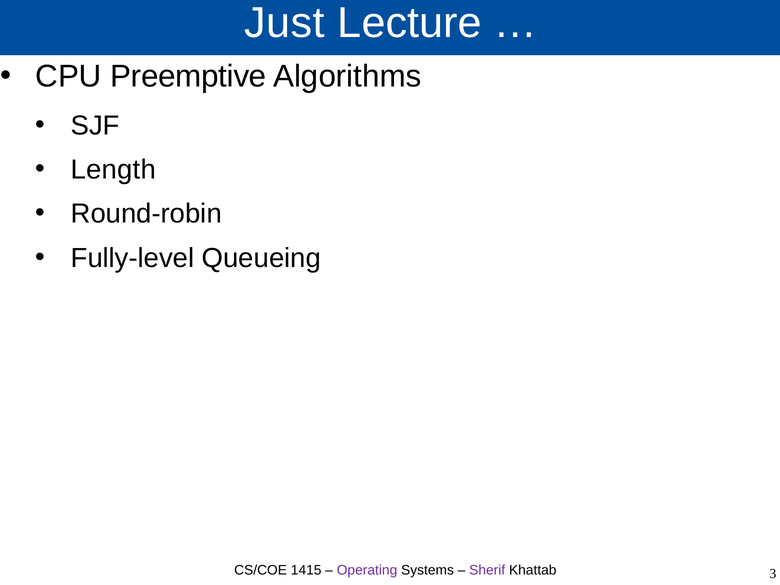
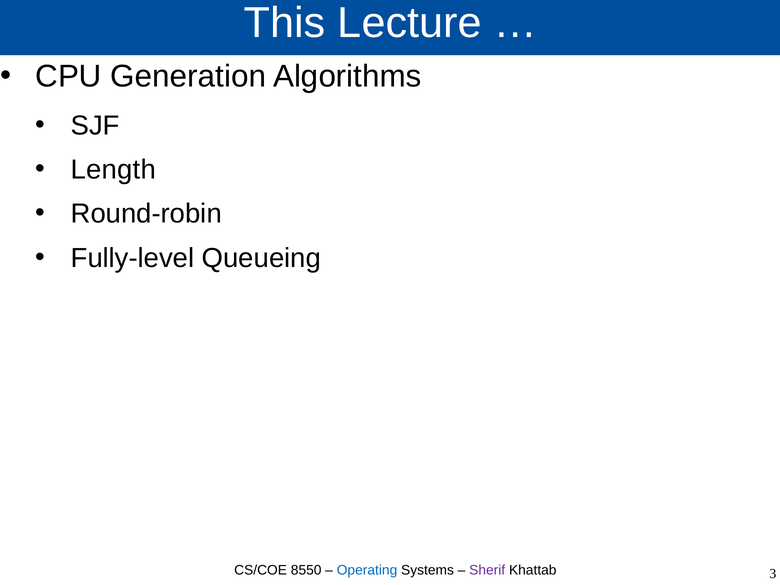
Just: Just -> This
Preemptive: Preemptive -> Generation
1415: 1415 -> 8550
Operating colour: purple -> blue
